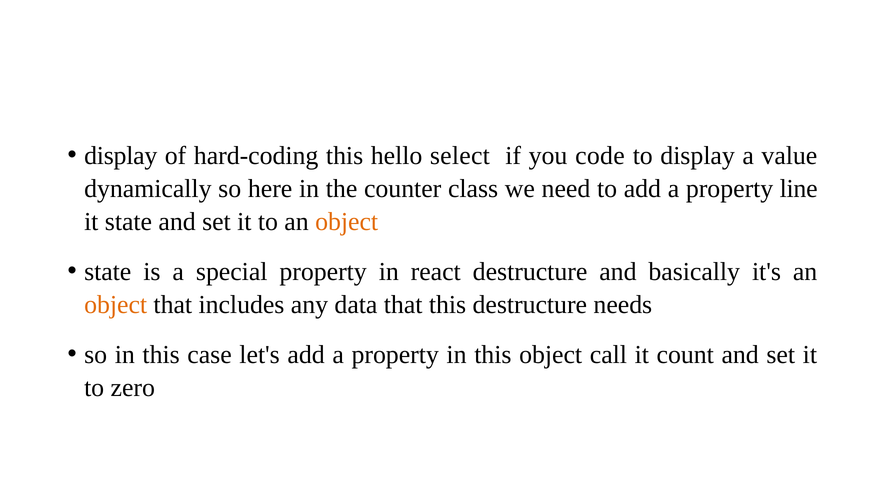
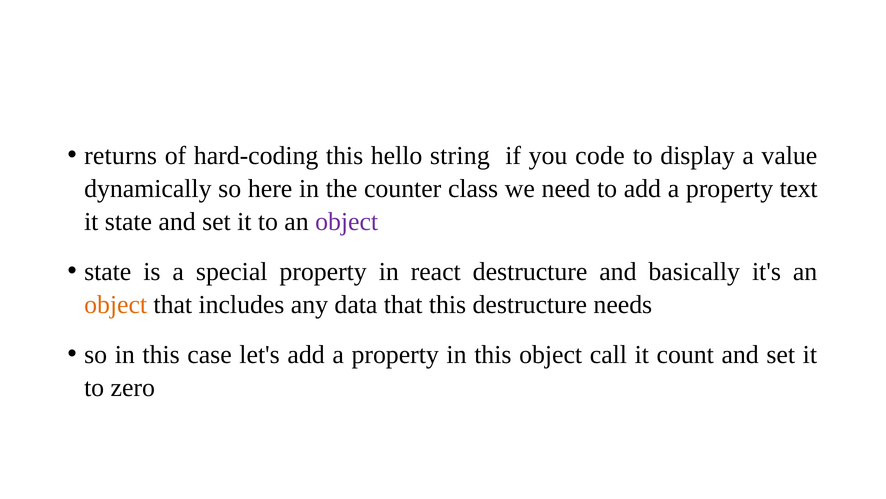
display at (121, 155): display -> returns
select: select -> string
line: line -> text
object at (347, 222) colour: orange -> purple
